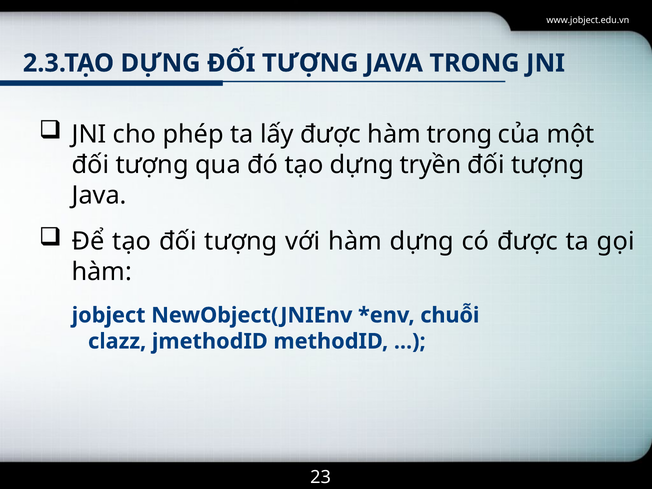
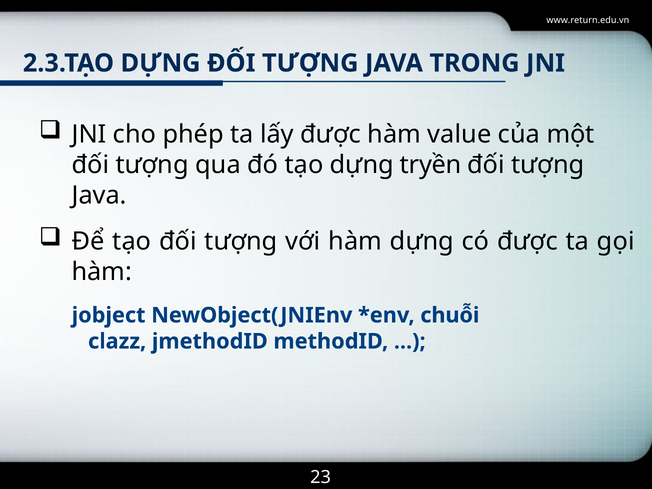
www.jobject.edu.vn: www.jobject.edu.vn -> www.return.edu.vn
hàm trong: trong -> value
